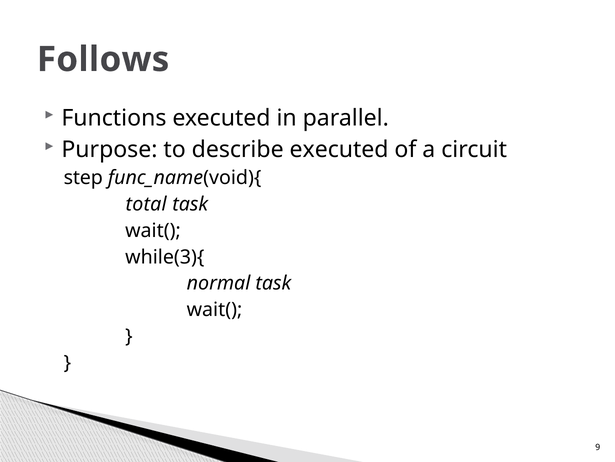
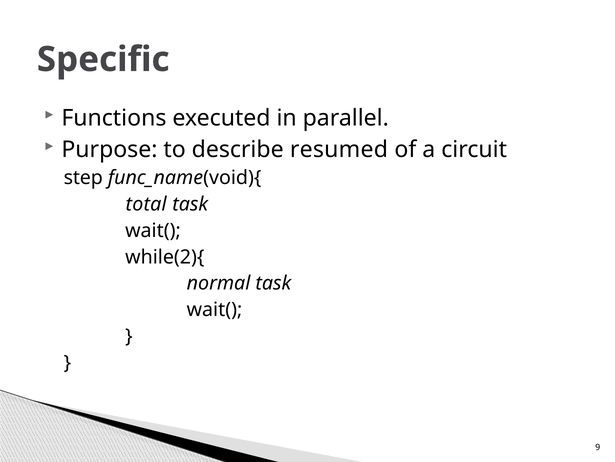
Follows: Follows -> Specific
describe executed: executed -> resumed
while(3){: while(3){ -> while(2){
